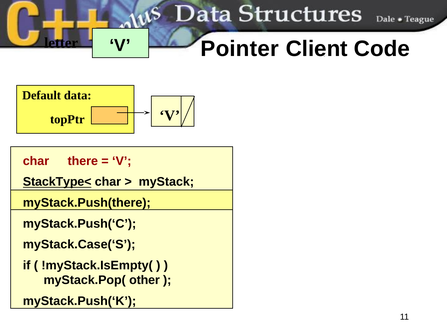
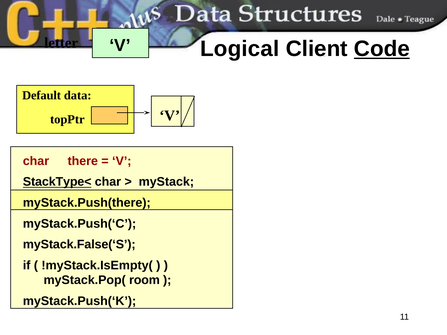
Pointer: Pointer -> Logical
Code underline: none -> present
myStack.Case(‘S: myStack.Case(‘S -> myStack.False(‘S
other: other -> room
